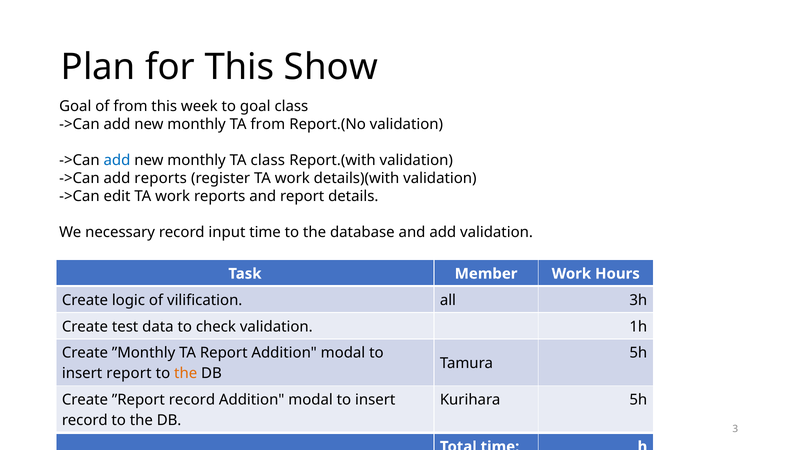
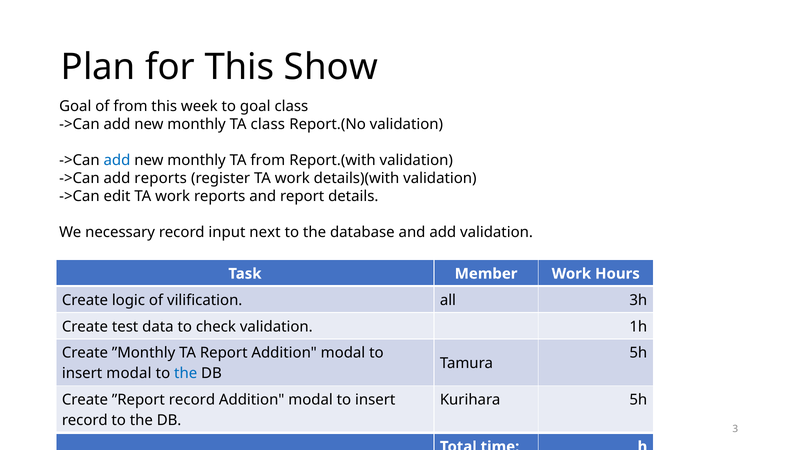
TA from: from -> class
TA class: class -> from
input time: time -> next
insert report: report -> modal
the at (186, 373) colour: orange -> blue
